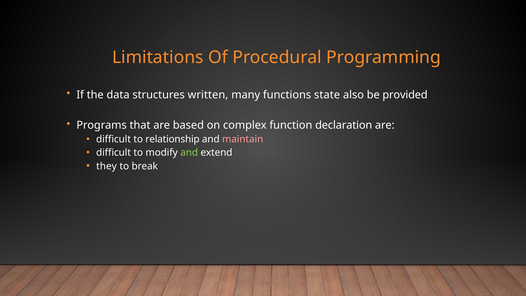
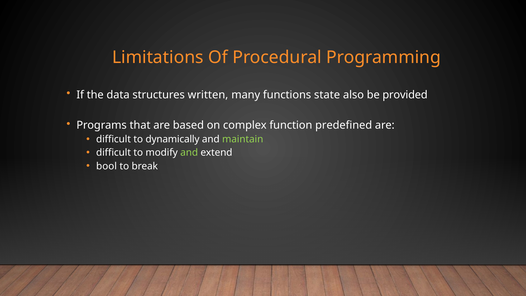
declaration: declaration -> predefined
relationship: relationship -> dynamically
maintain colour: pink -> light green
they: they -> bool
